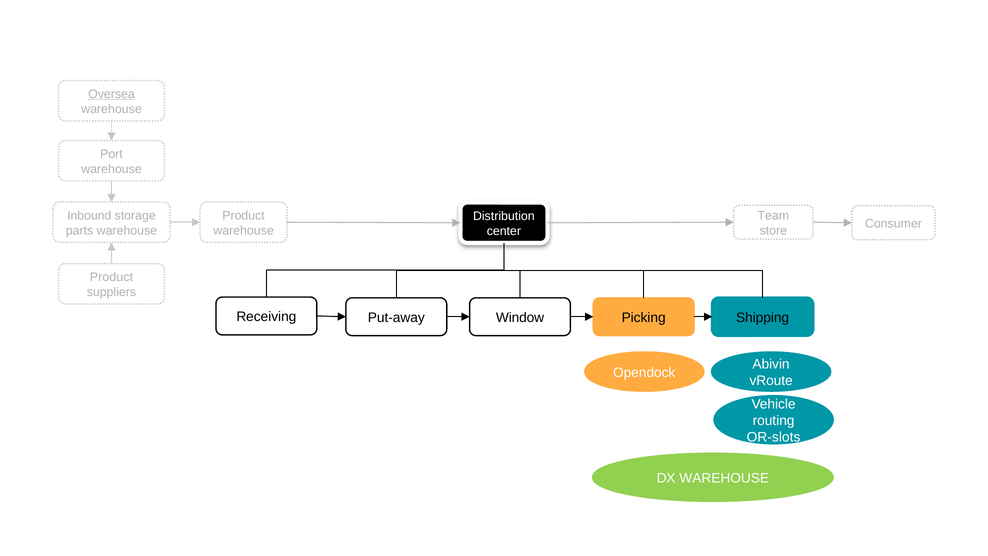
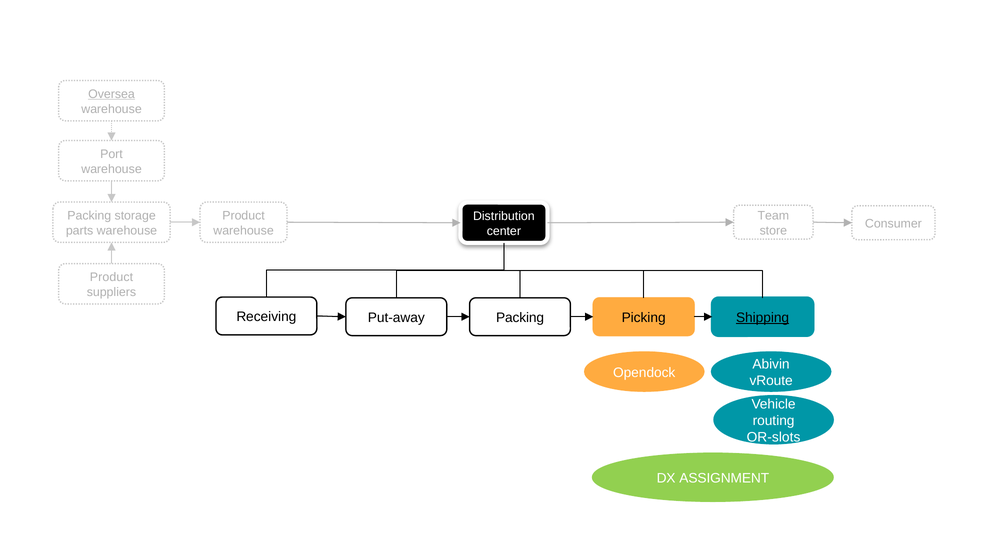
Inbound at (89, 216): Inbound -> Packing
Put-away Window: Window -> Packing
Shipping underline: none -> present
DX WAREHOUSE: WAREHOUSE -> ASSIGNMENT
